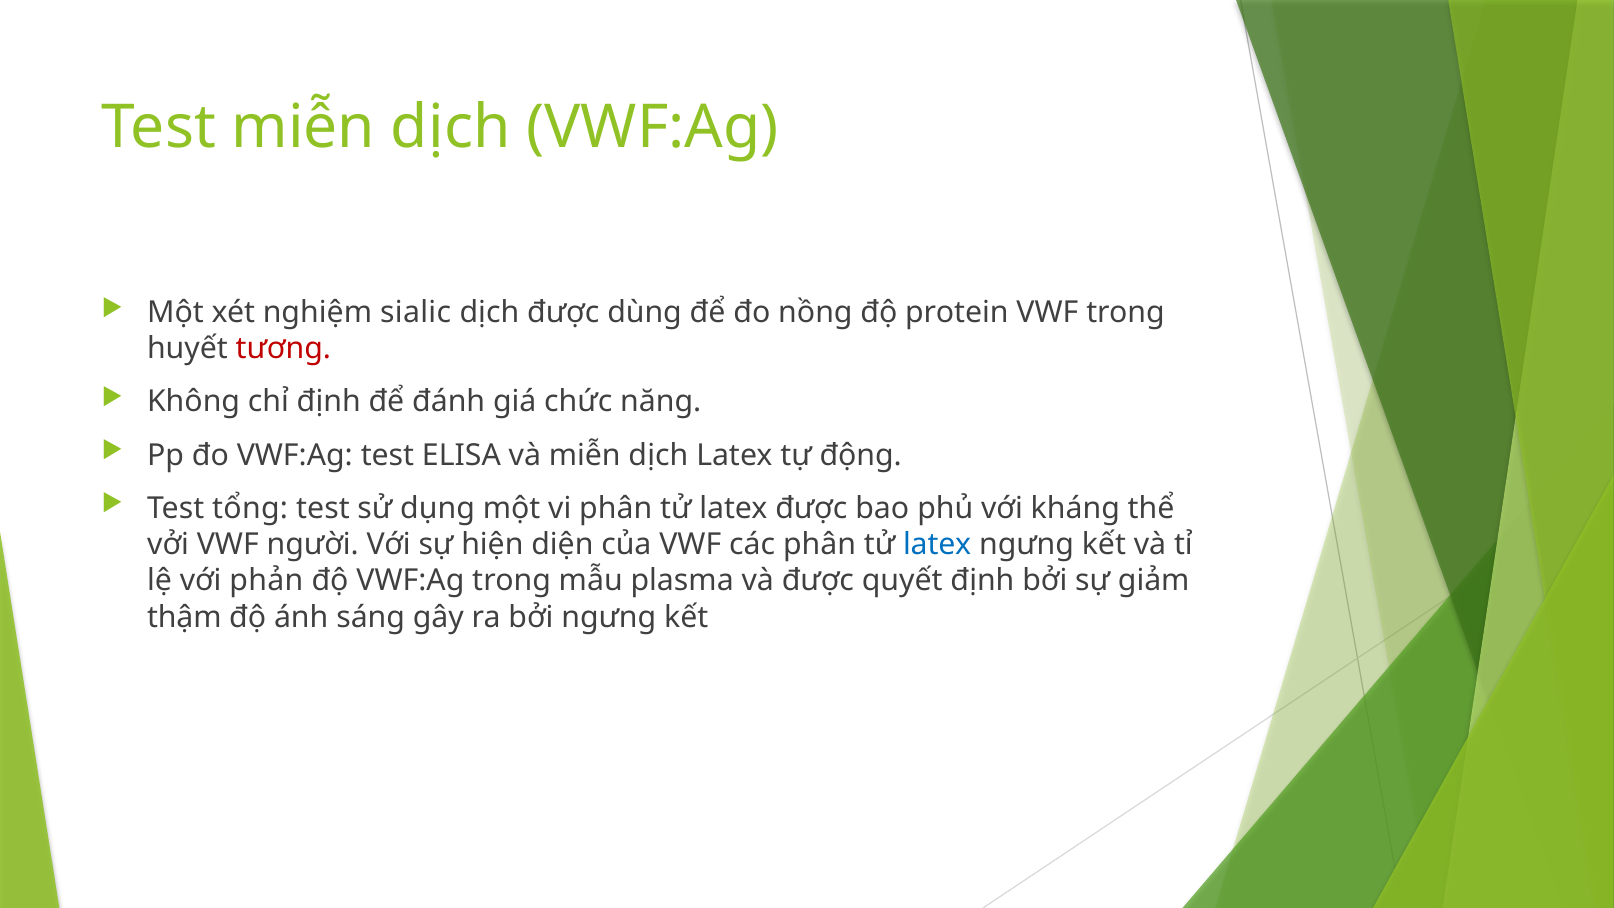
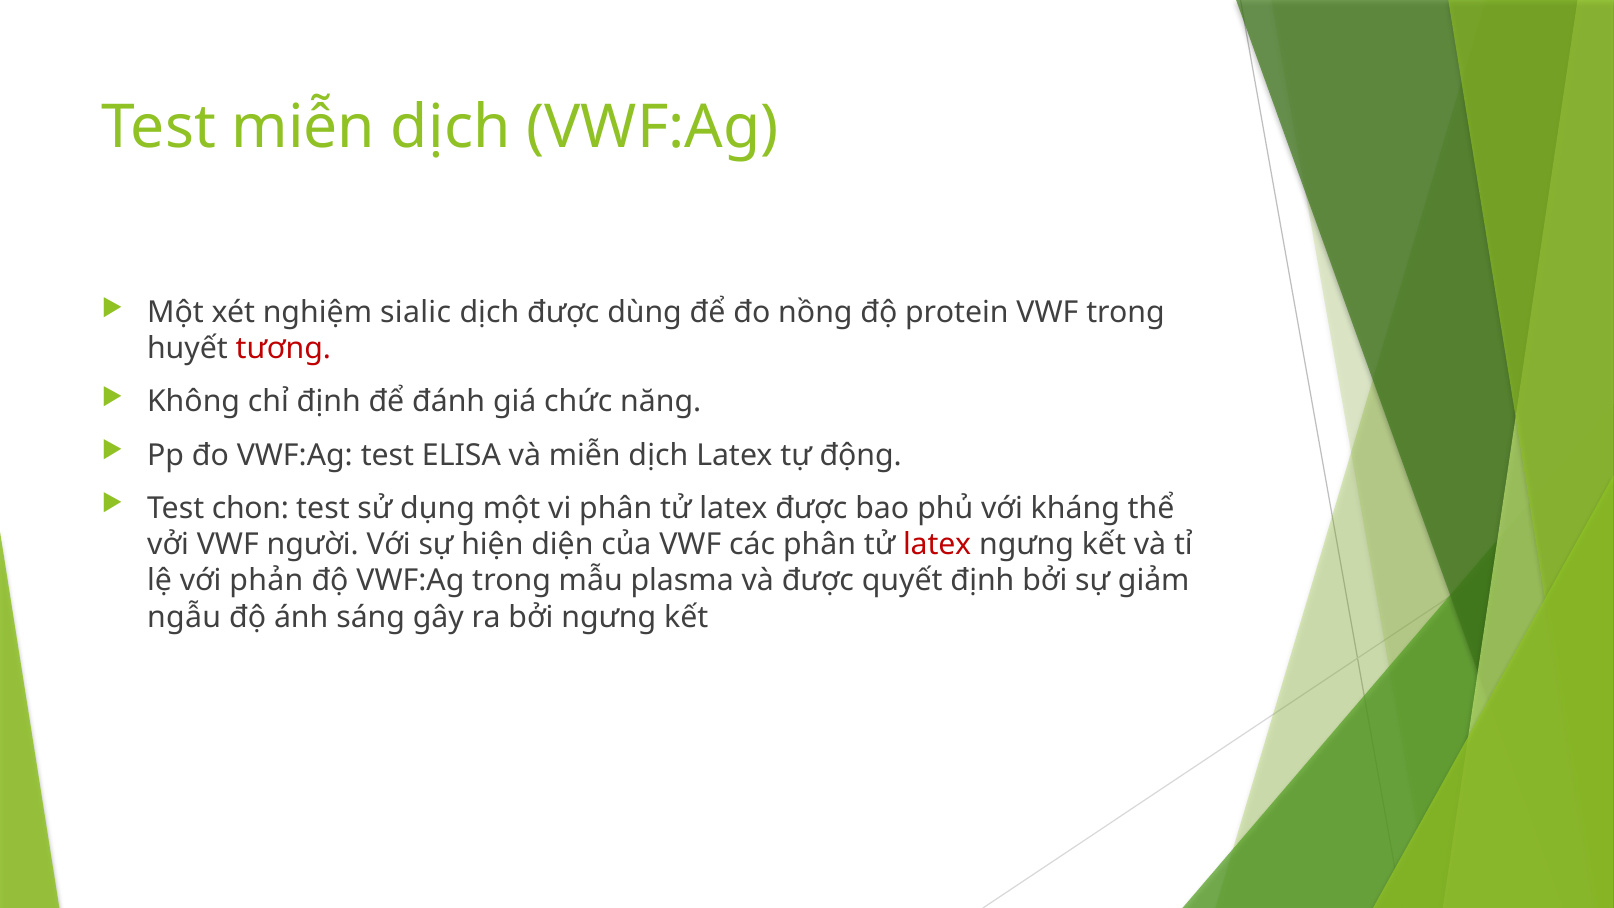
tổng: tổng -> chọn
latex at (937, 544) colour: blue -> red
thậm: thậm -> ngẫu
